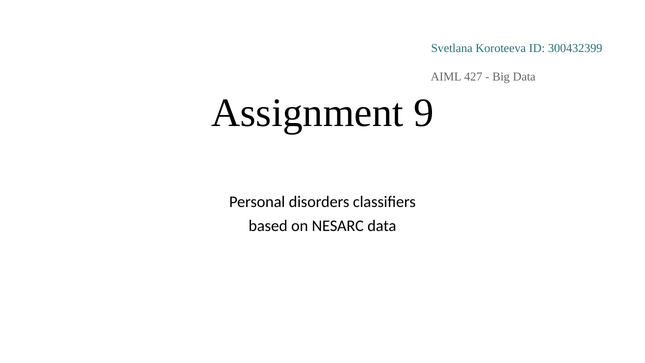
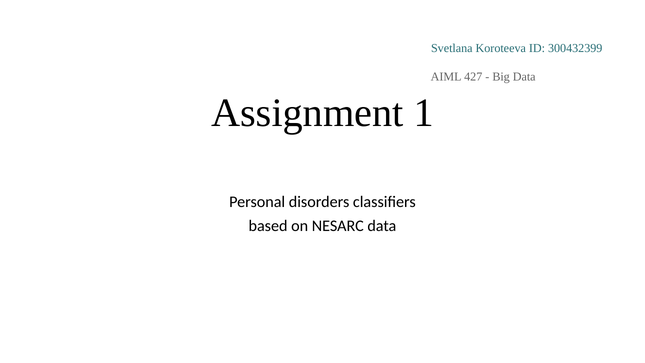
9: 9 -> 1
